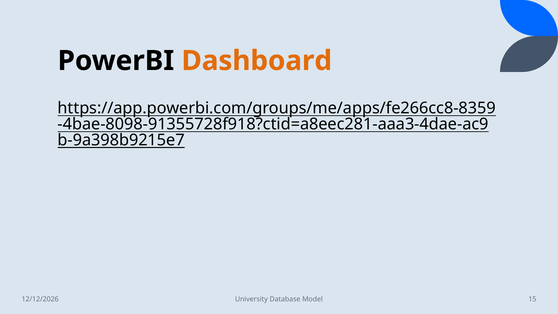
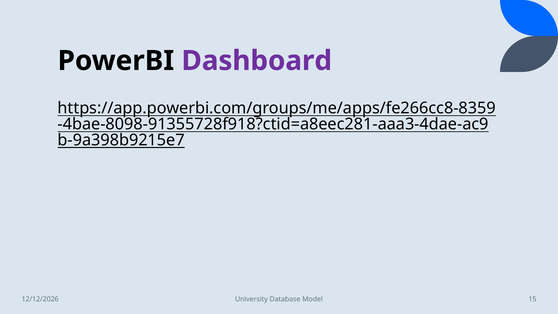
Dashboard colour: orange -> purple
